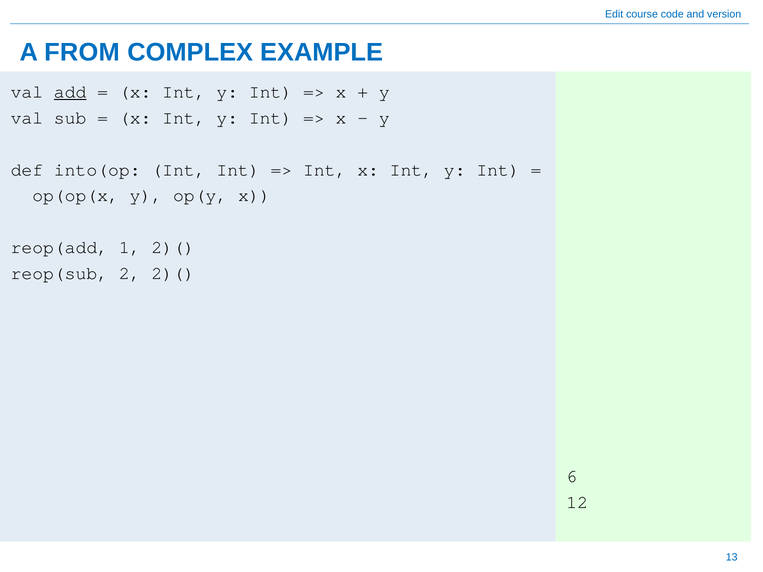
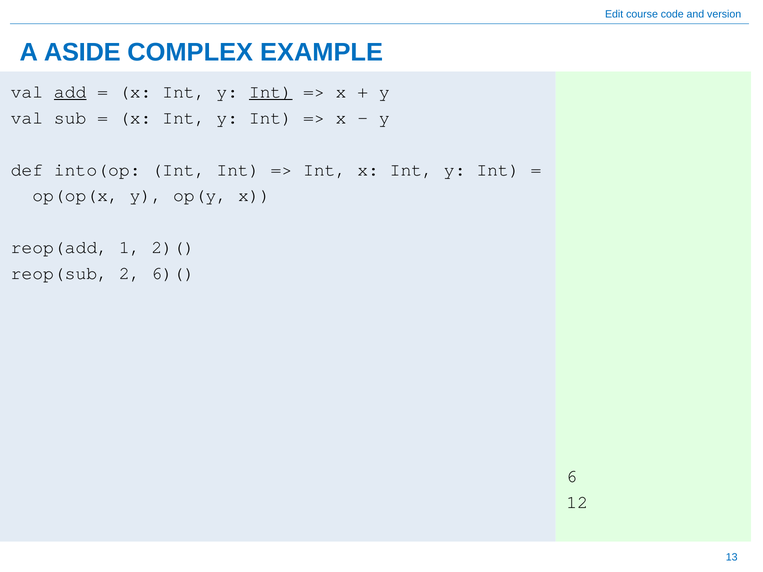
FROM: FROM -> ASIDE
Int at (271, 92) underline: none -> present
2 2)(: 2)( -> 6)(
